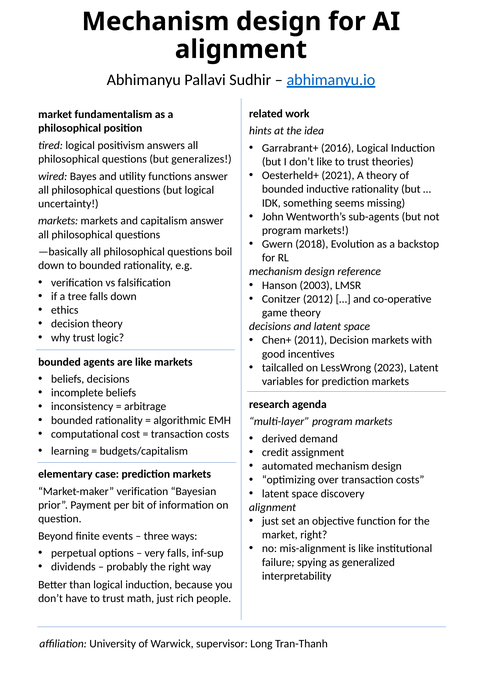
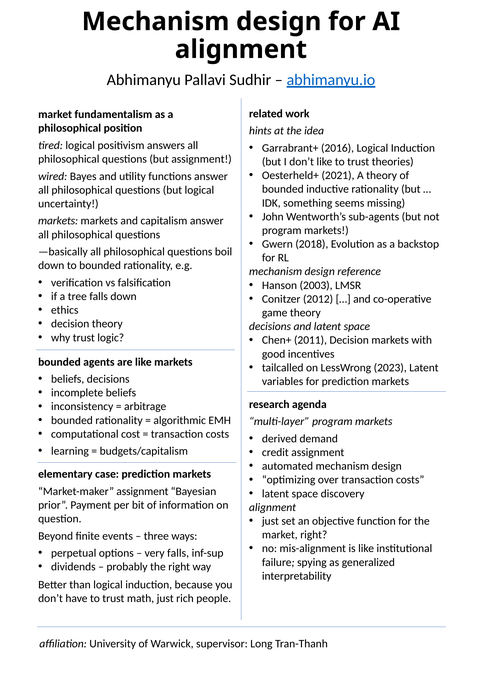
but generalizes: generalizes -> assignment
Market-maker verification: verification -> assignment
